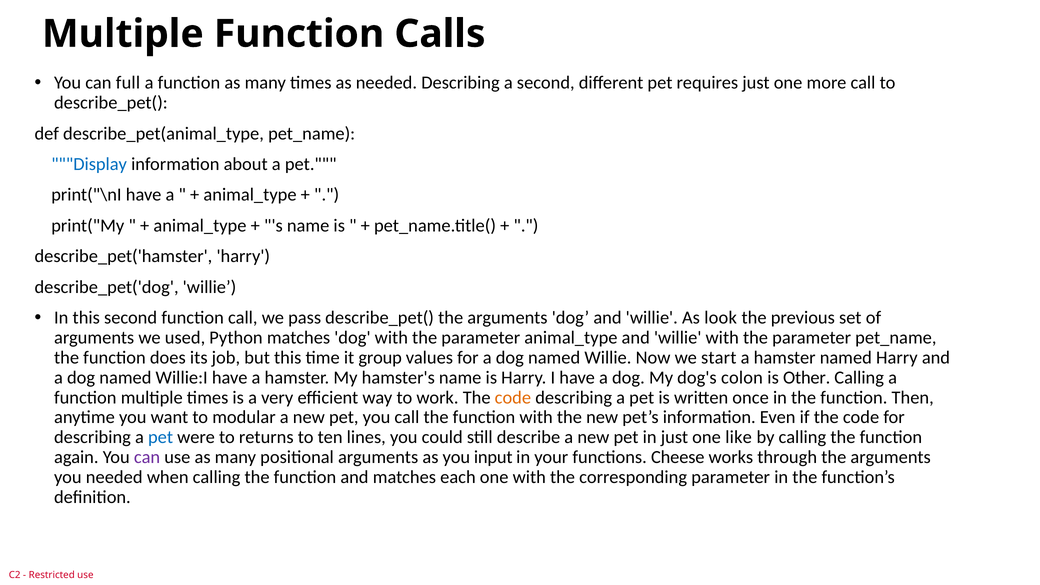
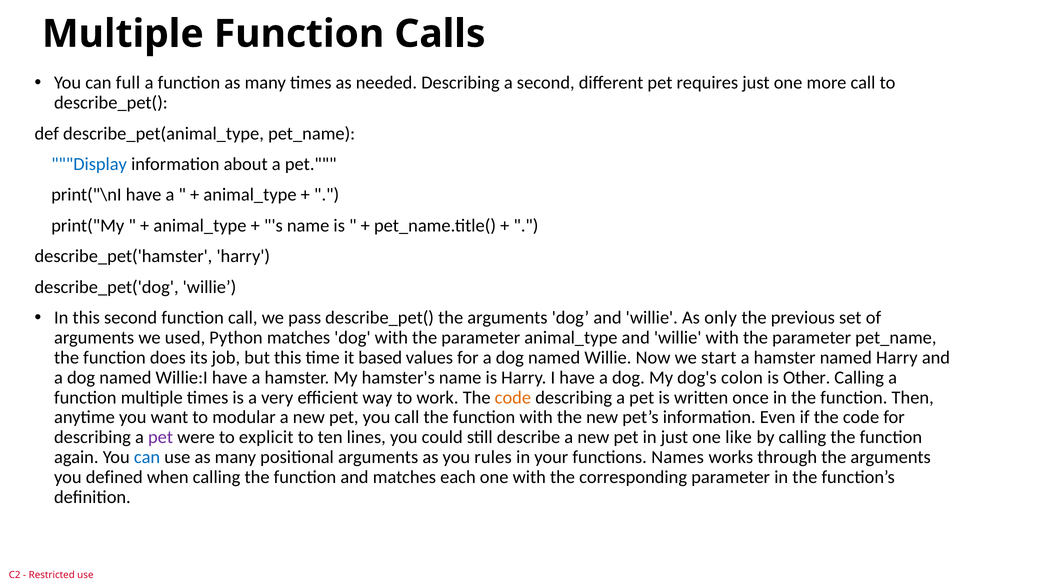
look: look -> only
group: group -> based
pet at (161, 437) colour: blue -> purple
returns: returns -> explicit
can at (147, 457) colour: purple -> blue
input: input -> rules
Cheese: Cheese -> Names
you needed: needed -> defined
